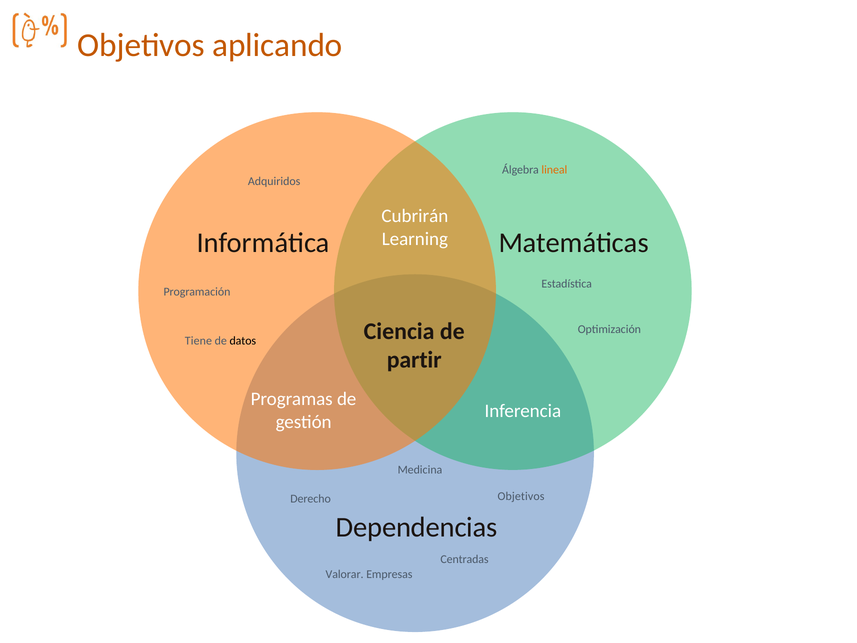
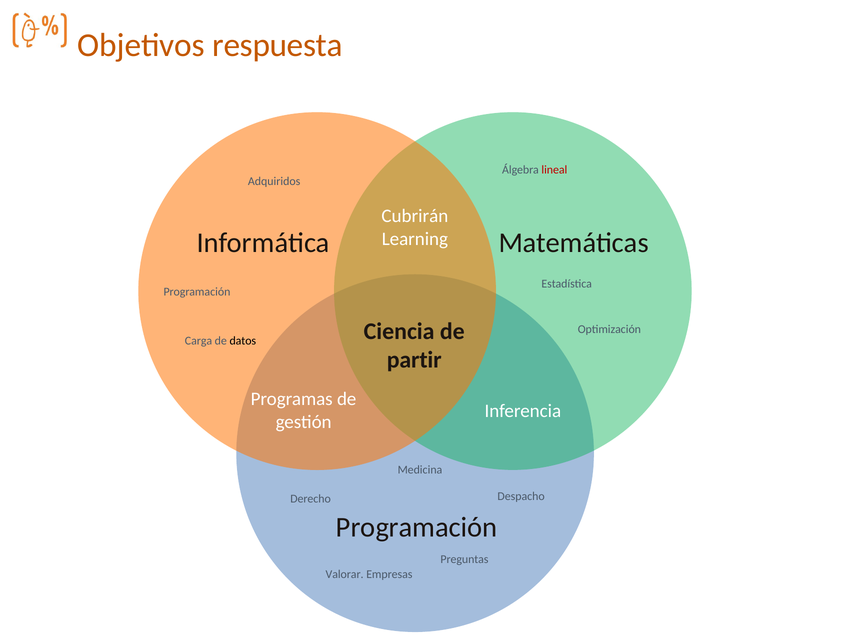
aplicando: aplicando -> respuesta
lineal colour: orange -> red
Tiene: Tiene -> Carga
Objetivos at (521, 496): Objetivos -> Despacho
Dependencias at (417, 527): Dependencias -> Programación
Centradas: Centradas -> Preguntas
